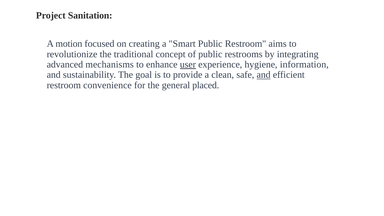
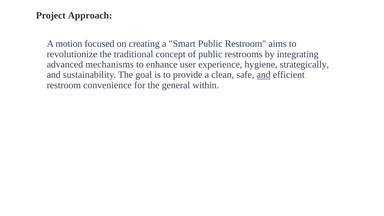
Sanitation: Sanitation -> Approach
user underline: present -> none
information: information -> strategically
placed: placed -> within
